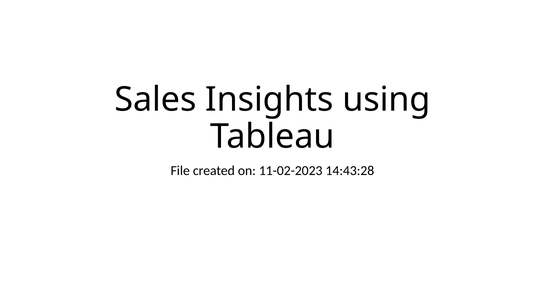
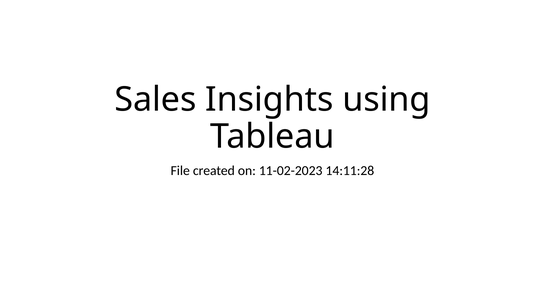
14:43:28: 14:43:28 -> 14:11:28
